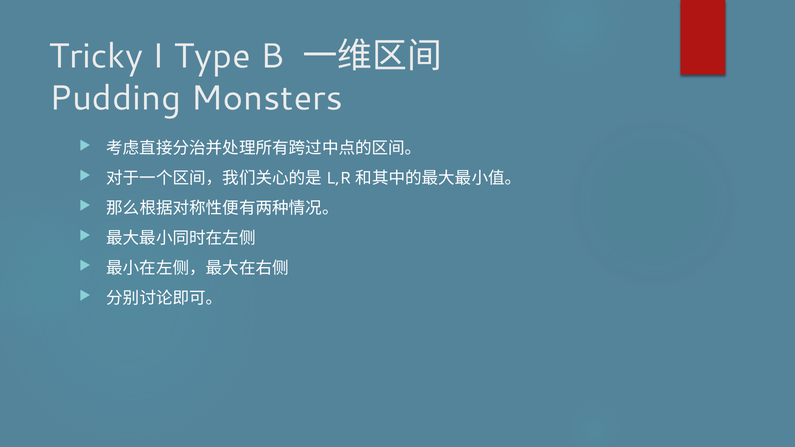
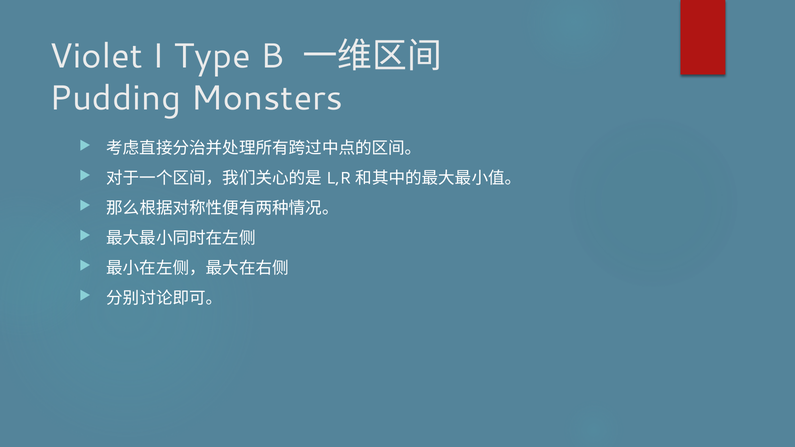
Tricky: Tricky -> Violet
